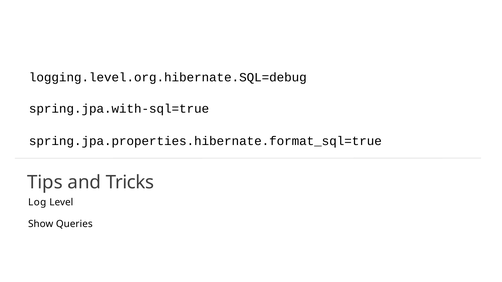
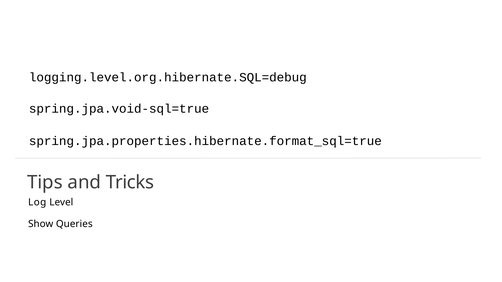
spring.jpa.with-sql=true: spring.jpa.with-sql=true -> spring.jpa.void-sql=true
